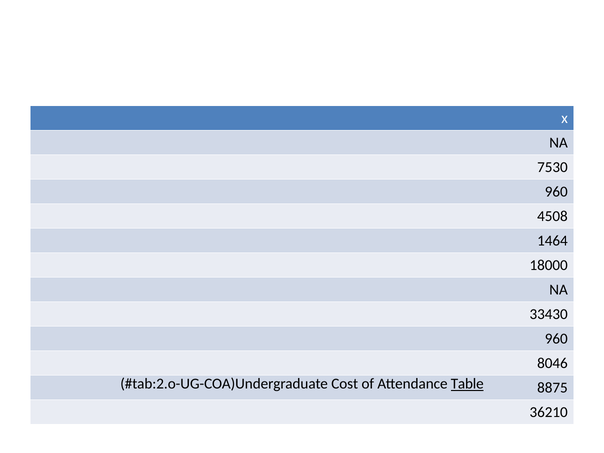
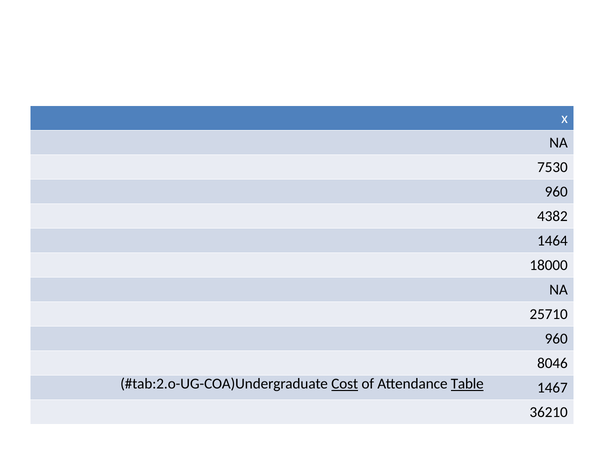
4508: 4508 -> 4382
33430: 33430 -> 25710
Cost underline: none -> present
8875: 8875 -> 1467
